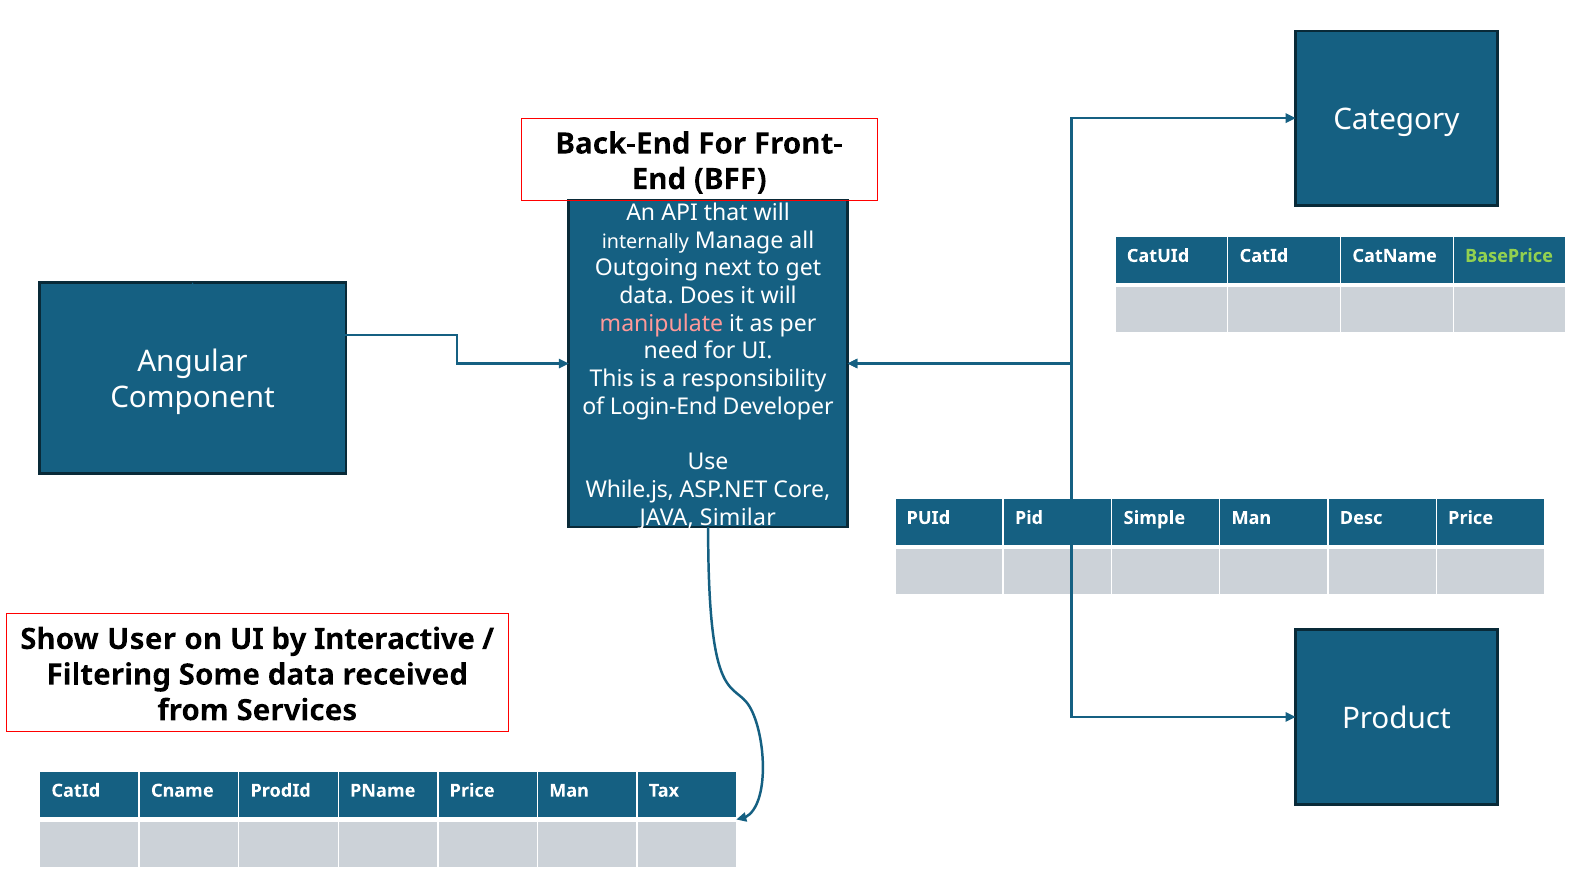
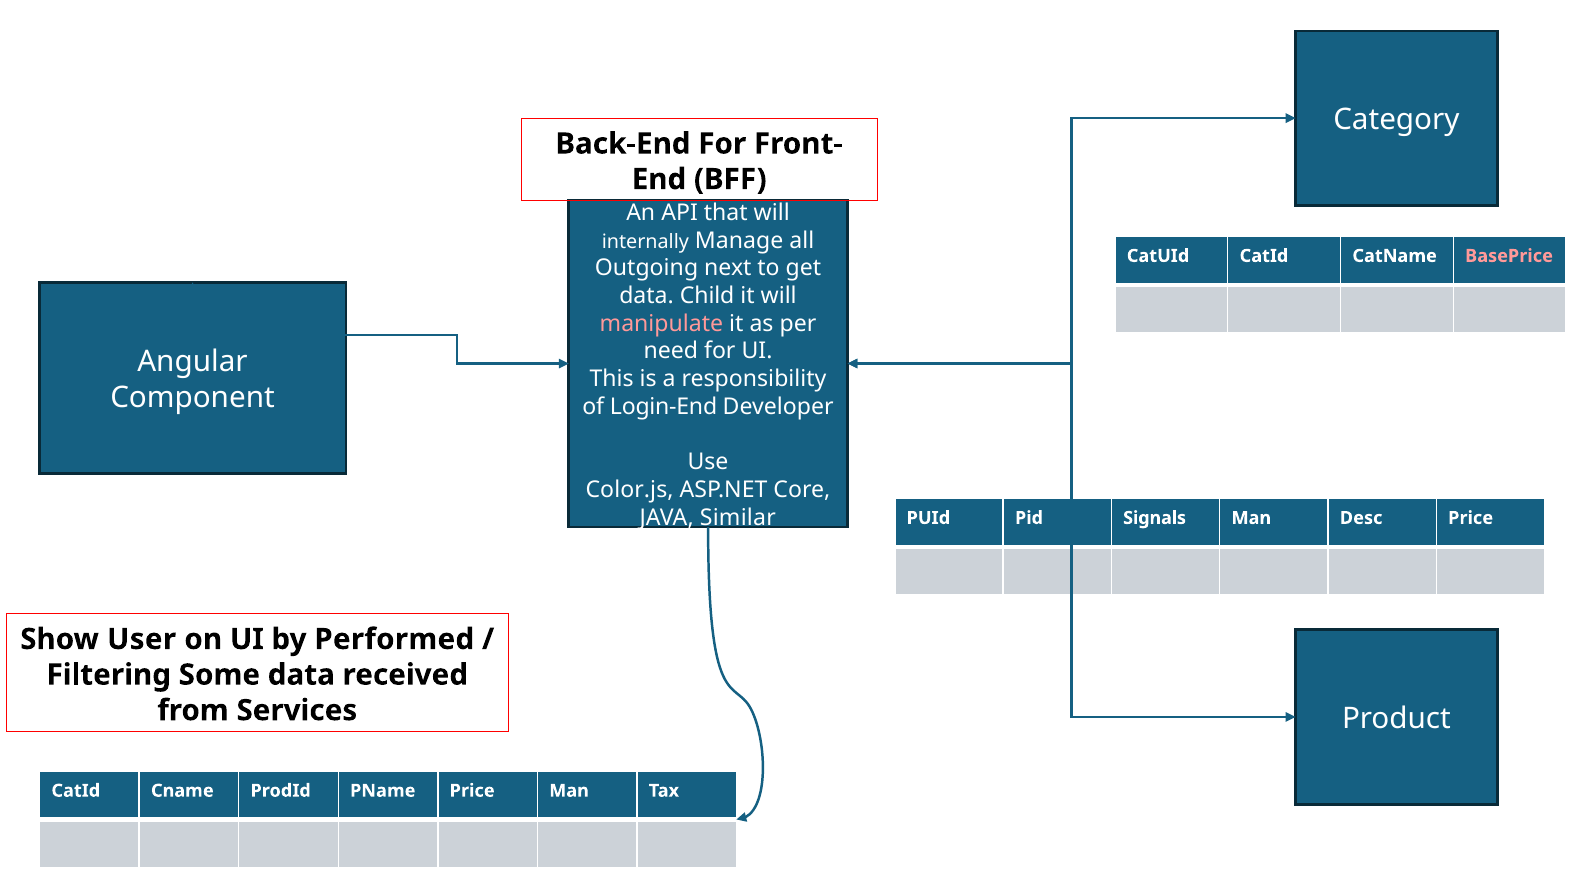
BasePrice colour: light green -> pink
Does: Does -> Child
While.js: While.js -> Color.js
Simple: Simple -> Signals
Interactive: Interactive -> Performed
